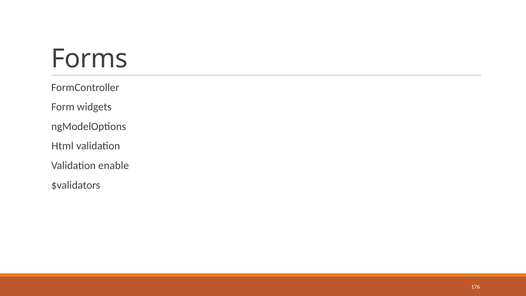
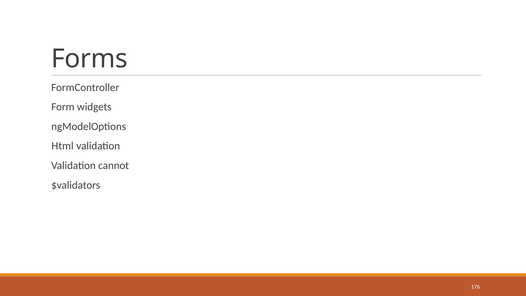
enable: enable -> cannot
